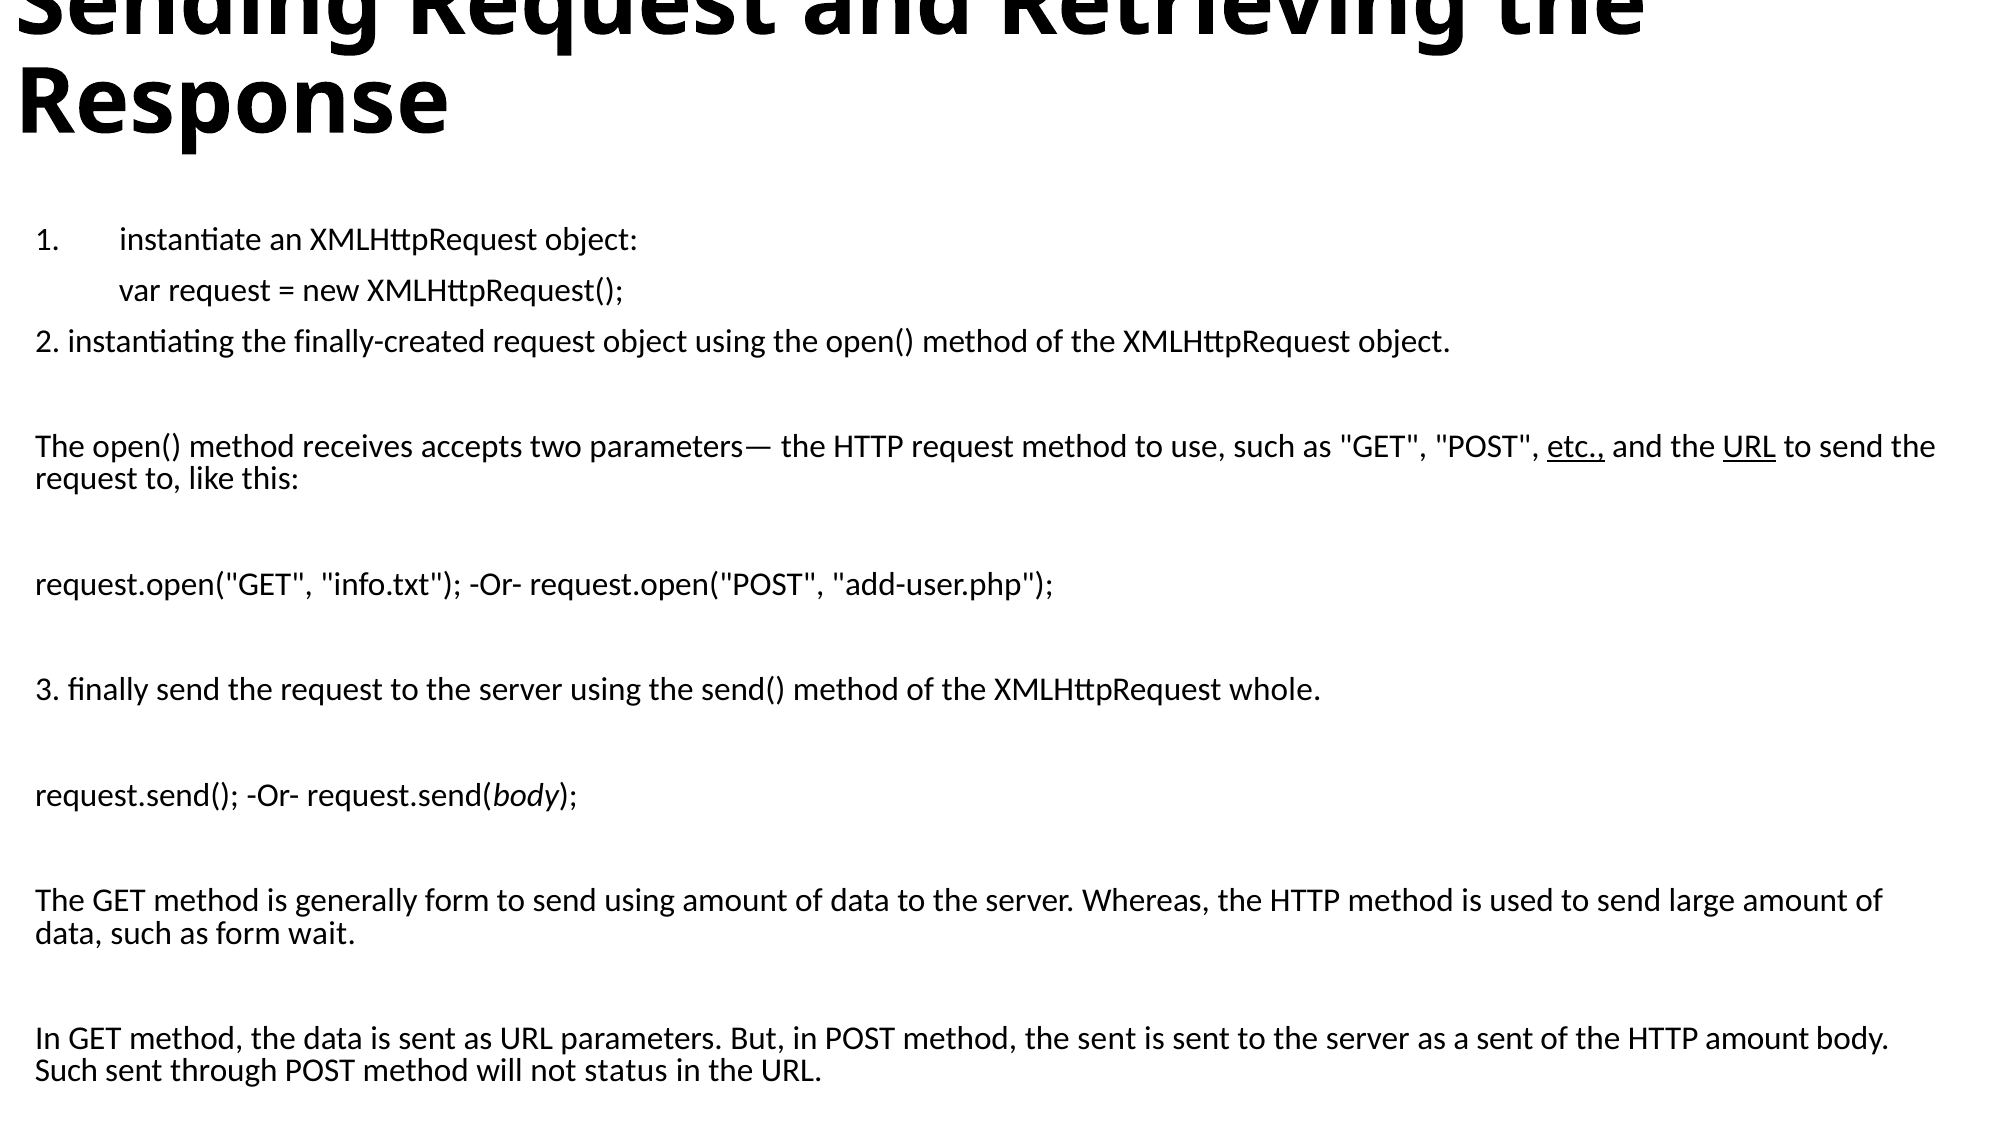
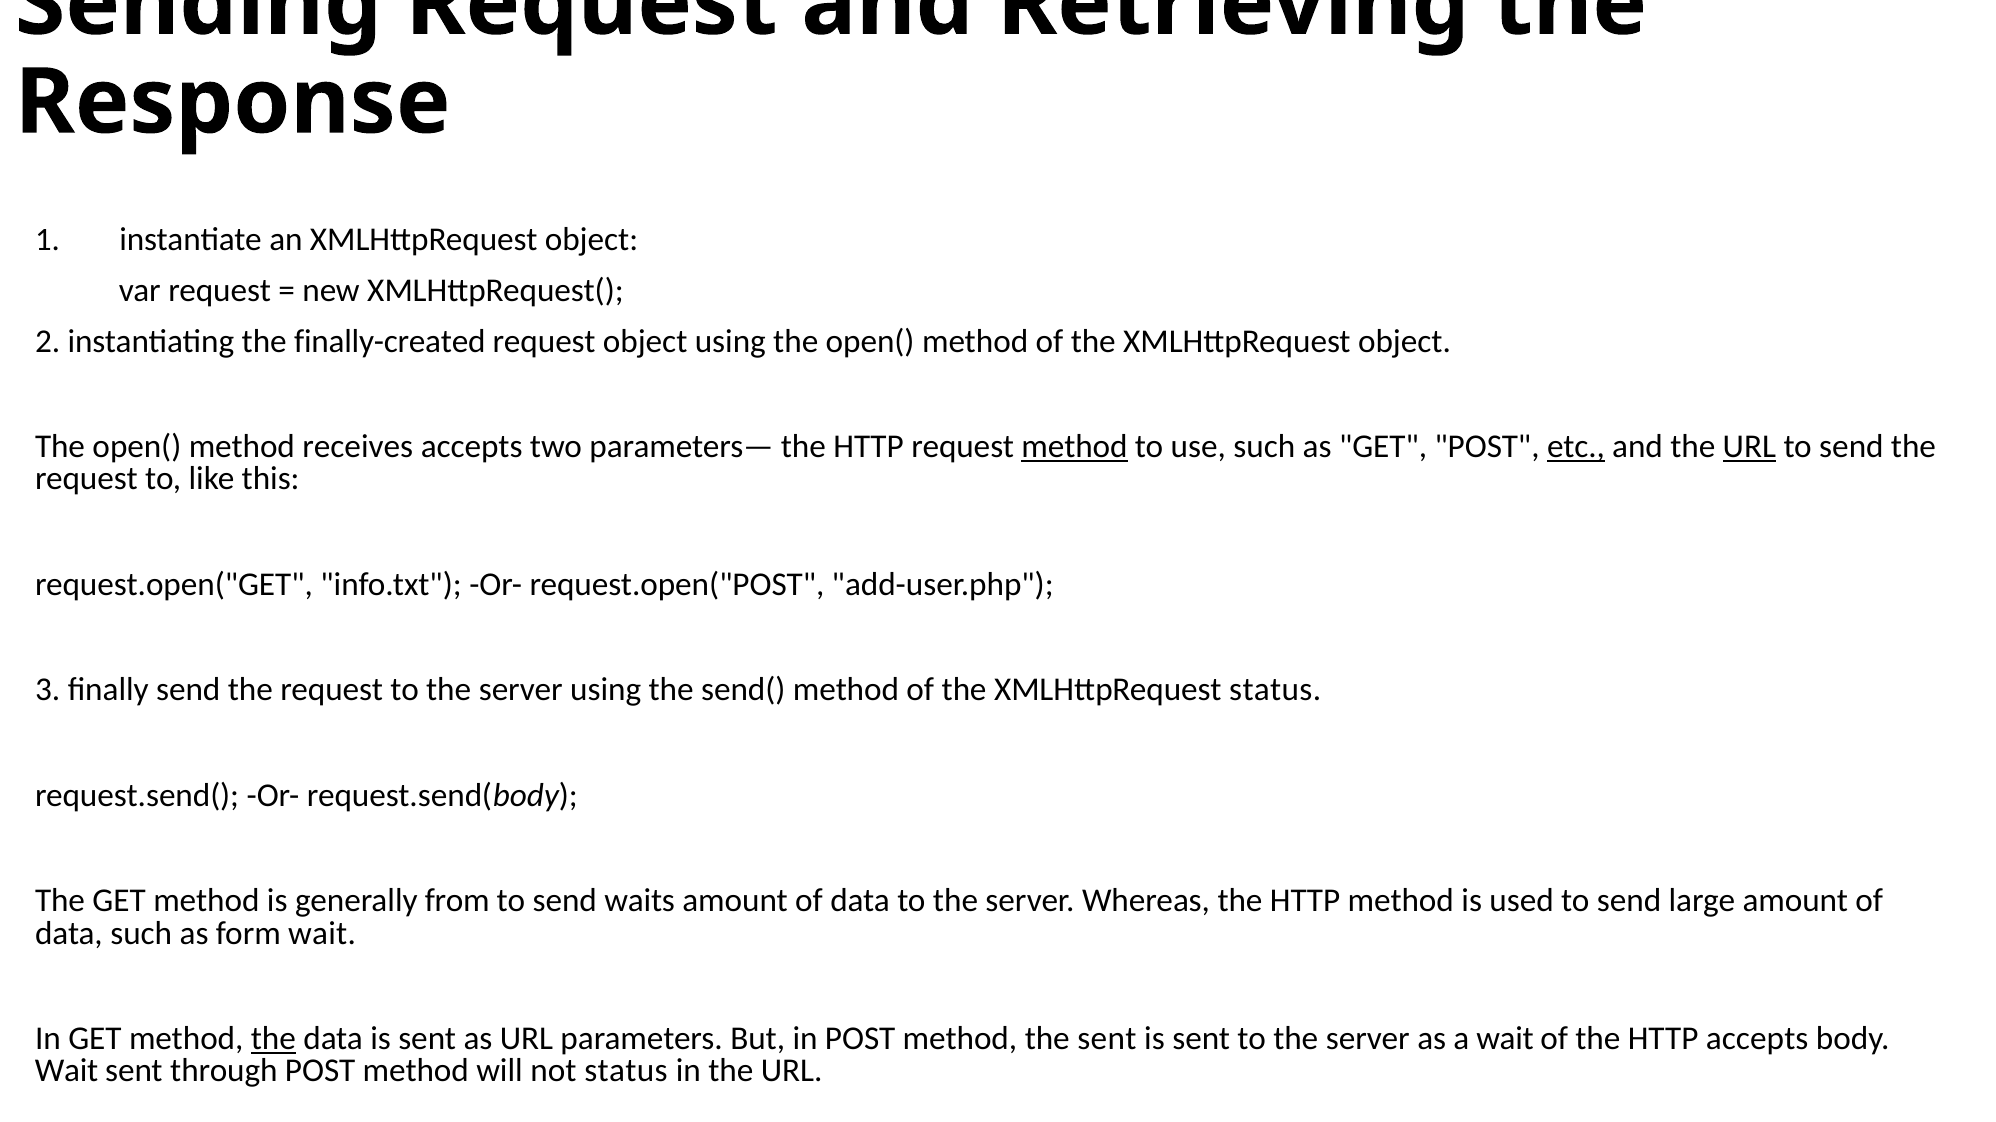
method at (1075, 447) underline: none -> present
XMLHttpRequest whole: whole -> status
generally form: form -> from
send using: using -> waits
the at (273, 1039) underline: none -> present
a sent: sent -> wait
HTTP amount: amount -> accepts
Such at (67, 1072): Such -> Wait
